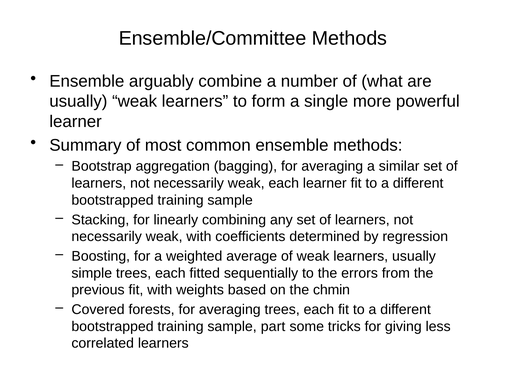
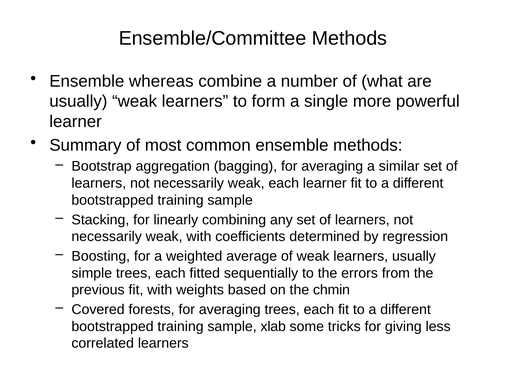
arguably: arguably -> whereas
part: part -> xlab
